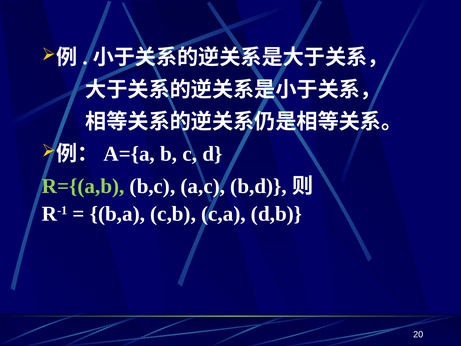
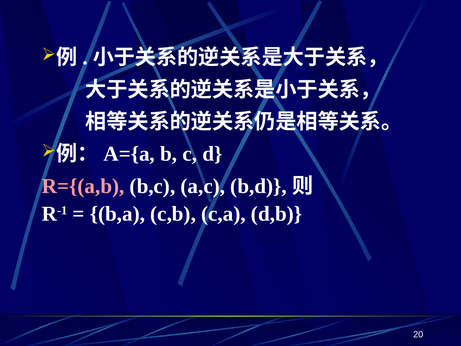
R={(a,b colour: light green -> pink
